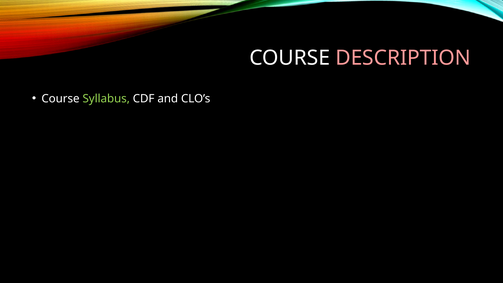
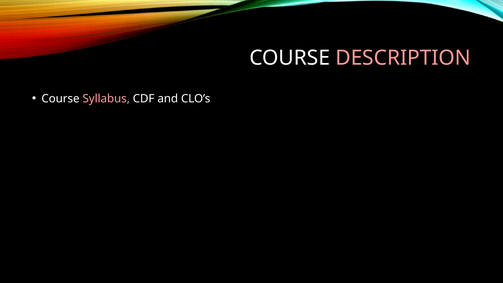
Syllabus colour: light green -> pink
